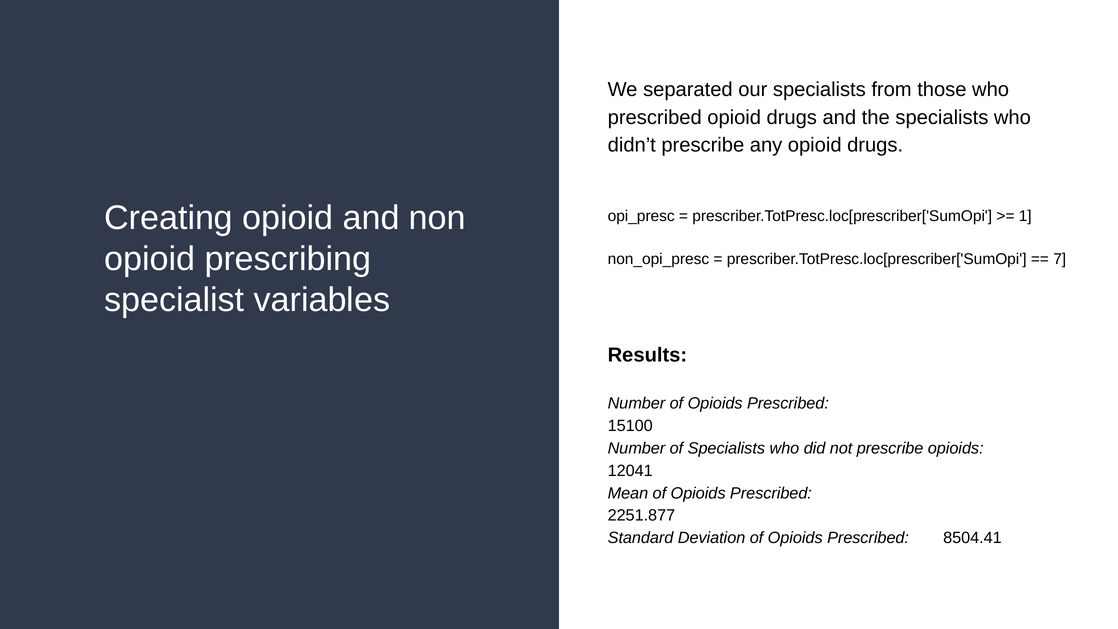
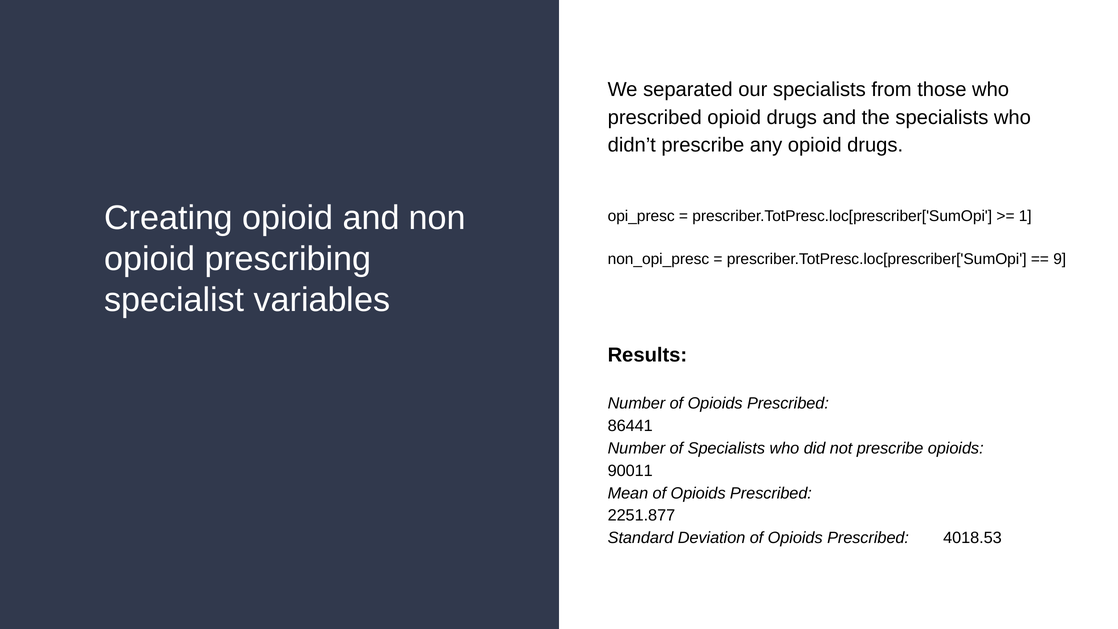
7: 7 -> 9
15100: 15100 -> 86441
12041: 12041 -> 90011
8504.41: 8504.41 -> 4018.53
